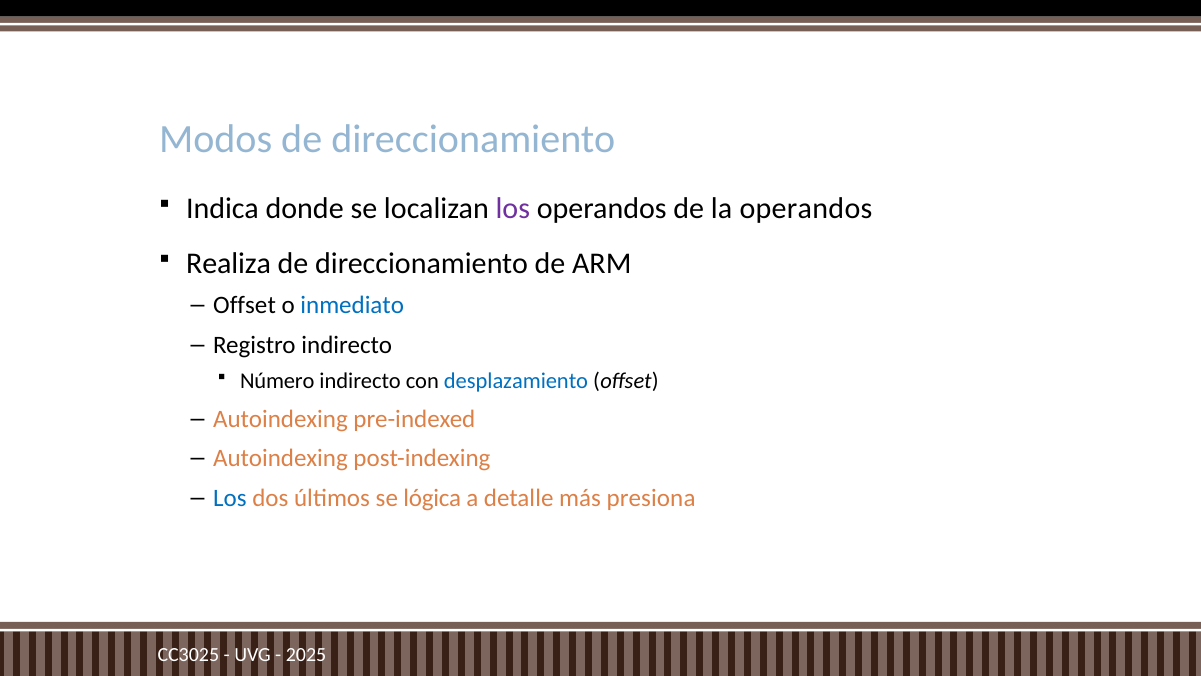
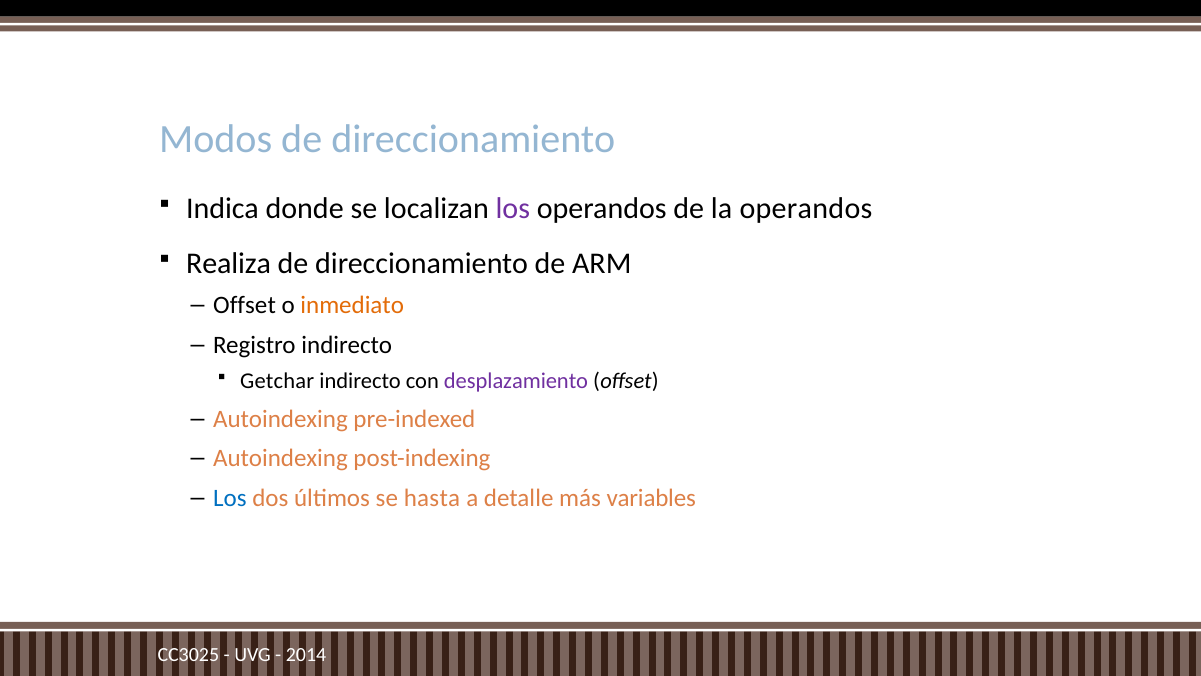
inmediato colour: blue -> orange
Número: Número -> Getchar
desplazamiento colour: blue -> purple
lógica: lógica -> hasta
presiona: presiona -> variables
2025: 2025 -> 2014
